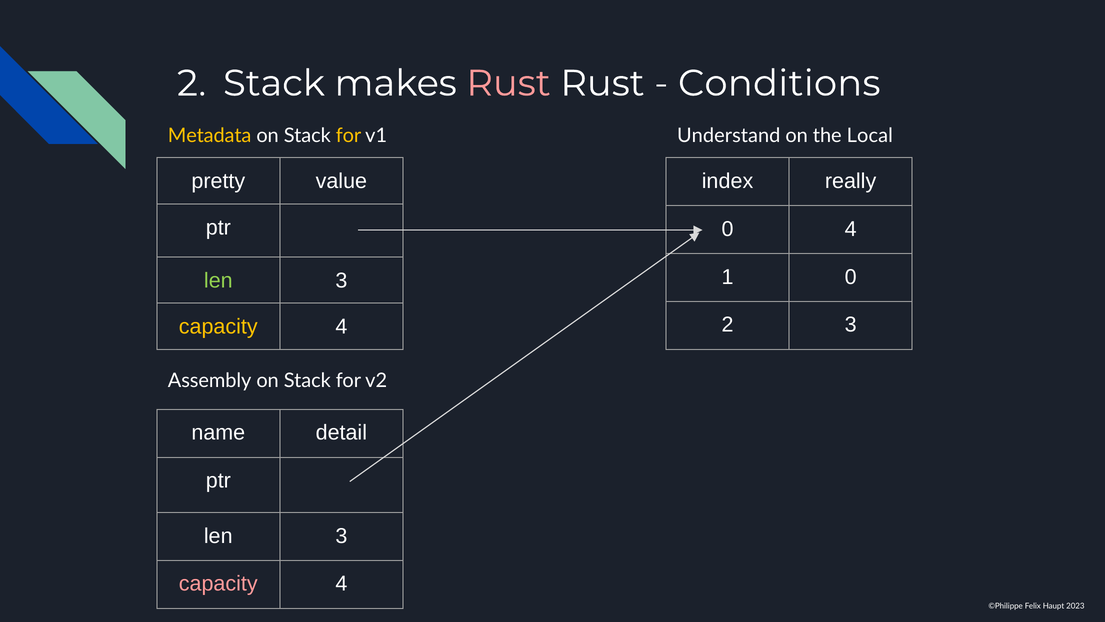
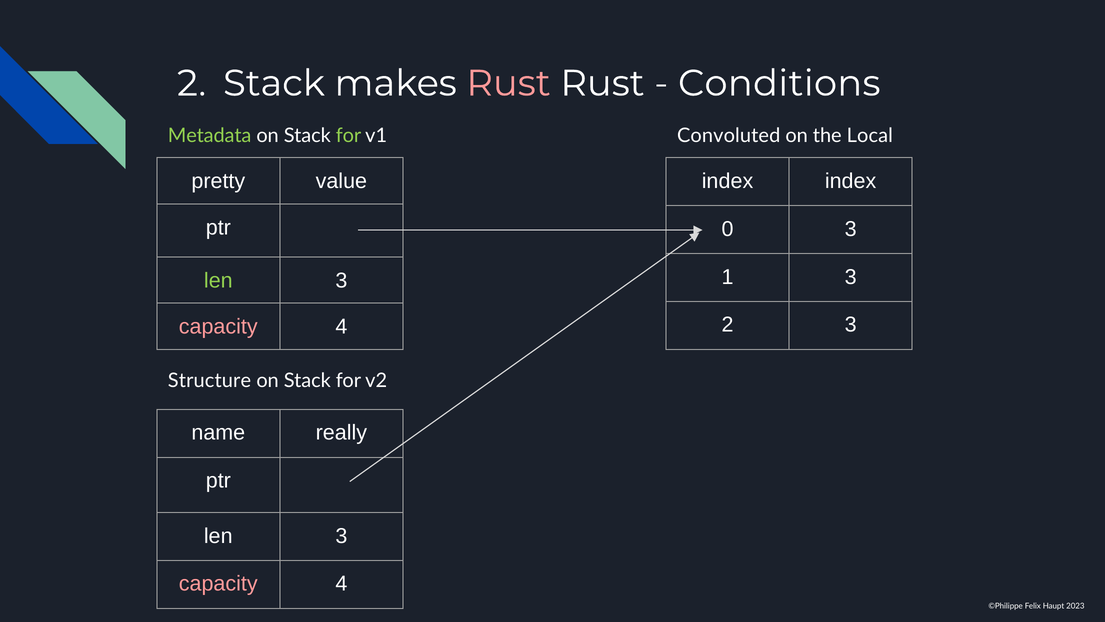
Metadata colour: yellow -> light green
for at (349, 135) colour: yellow -> light green
Understand: Understand -> Convoluted
index really: really -> index
0 4: 4 -> 3
1 0: 0 -> 3
capacity at (218, 326) colour: yellow -> pink
Assembly: Assembly -> Structure
detail: detail -> really
